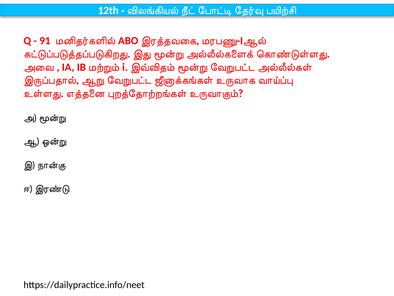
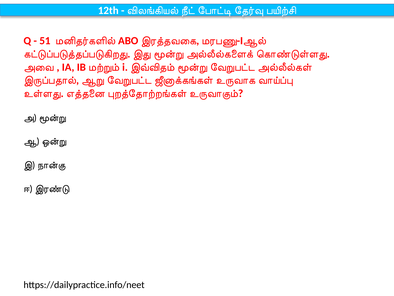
91: 91 -> 51
